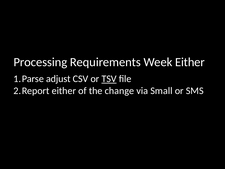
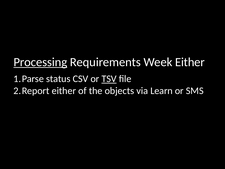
Processing underline: none -> present
adjust: adjust -> status
change: change -> objects
Small: Small -> Learn
